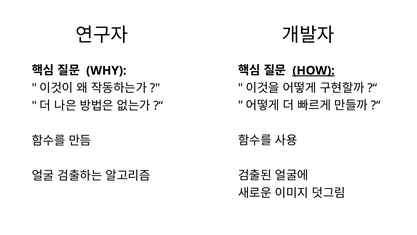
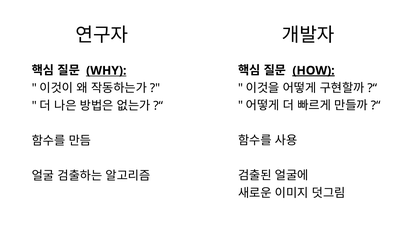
WHY underline: none -> present
